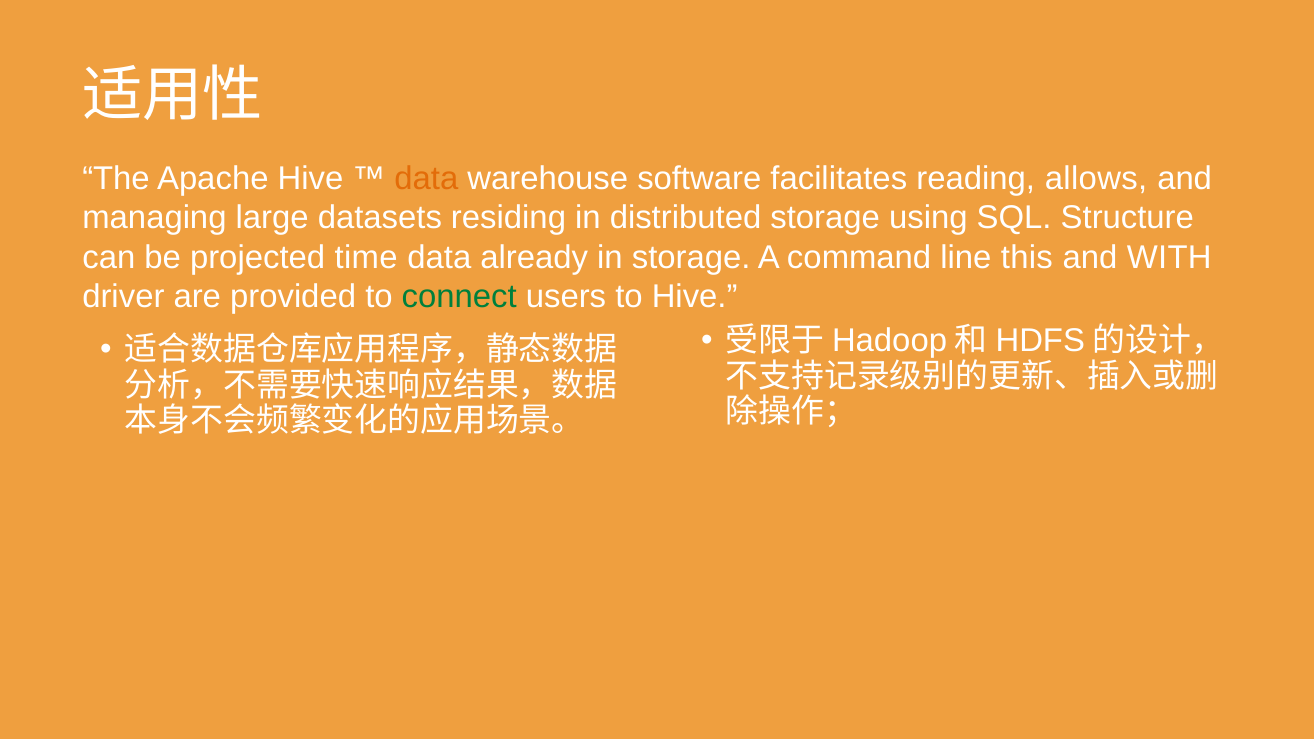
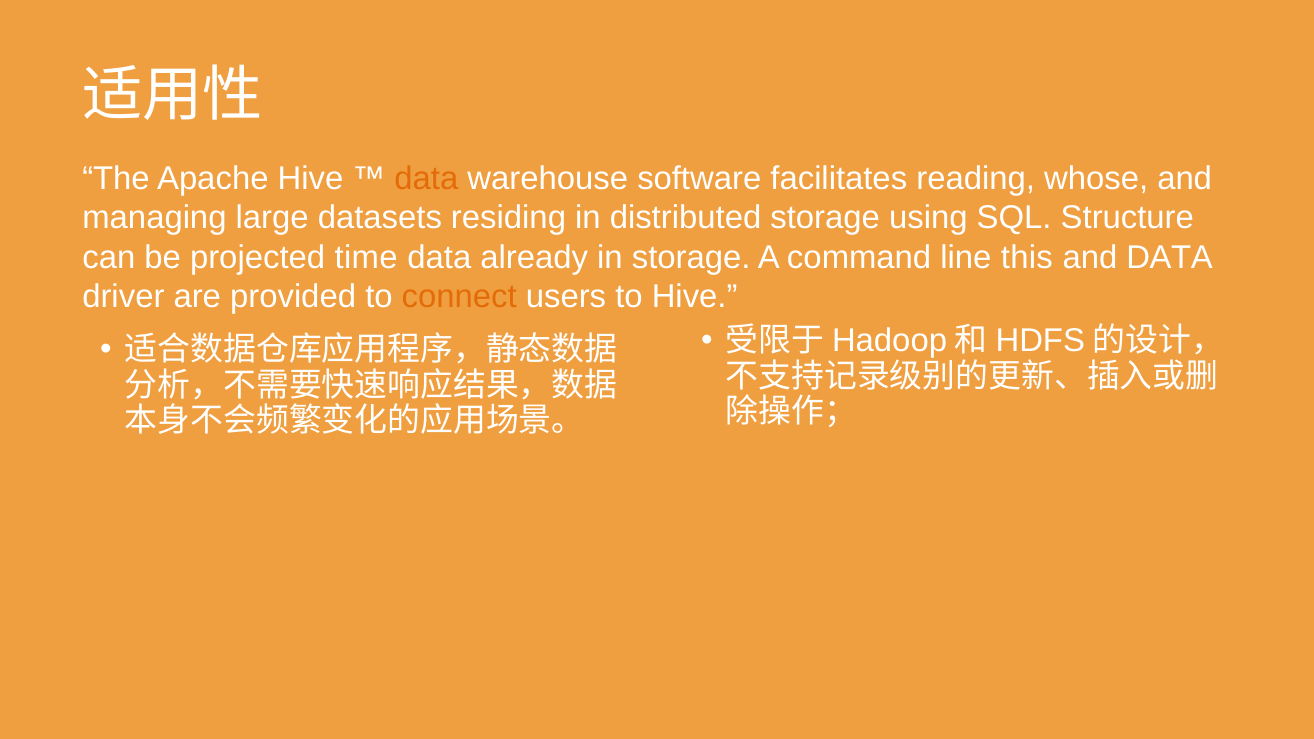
allows: allows -> whose
and WITH: WITH -> DATA
connect colour: green -> orange
